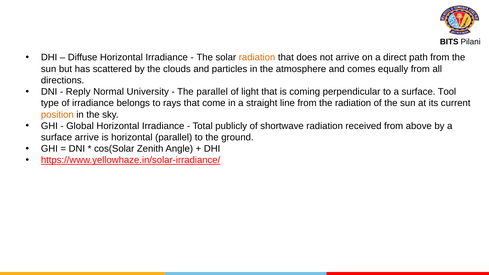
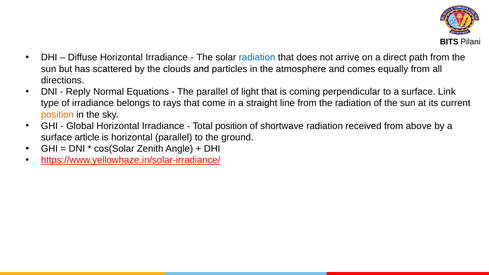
radiation at (257, 57) colour: orange -> blue
University: University -> Equations
Tool: Tool -> Link
Total publicly: publicly -> position
surface arrive: arrive -> article
